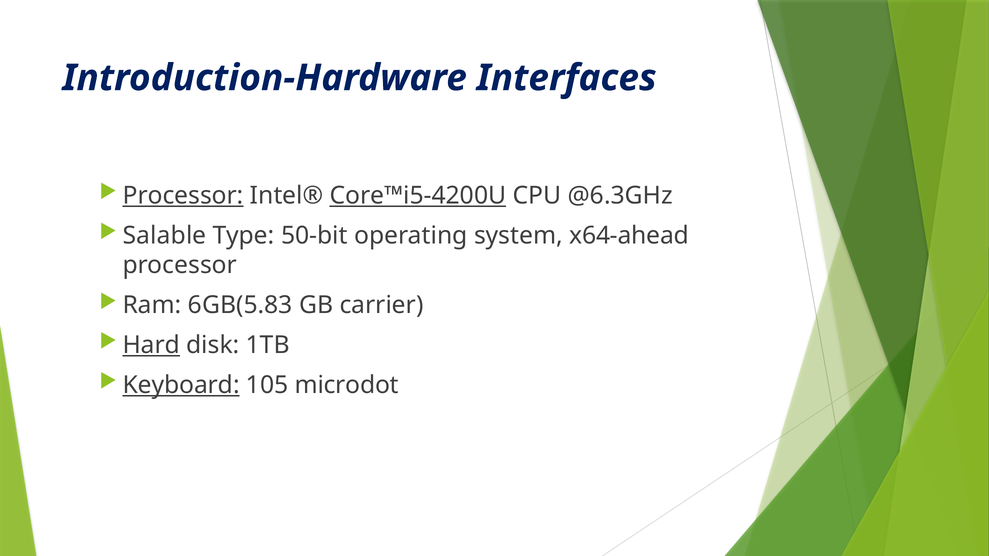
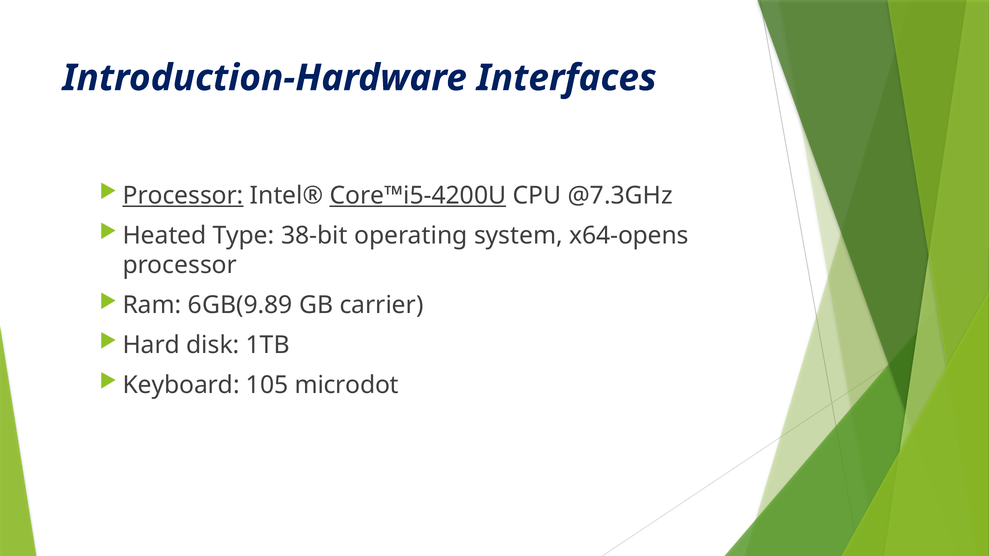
@6.3GHz: @6.3GHz -> @7.3GHz
Salable: Salable -> Heated
50-bit: 50-bit -> 38-bit
x64-ahead: x64-ahead -> x64-opens
6GB(5.83: 6GB(5.83 -> 6GB(9.89
Hard underline: present -> none
Keyboard underline: present -> none
